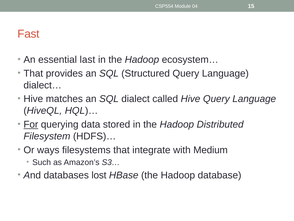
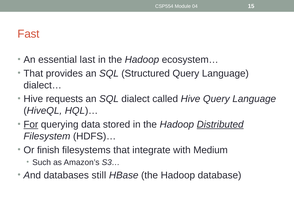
matches: matches -> requests
Distributed underline: none -> present
ways: ways -> finish
lost: lost -> still
